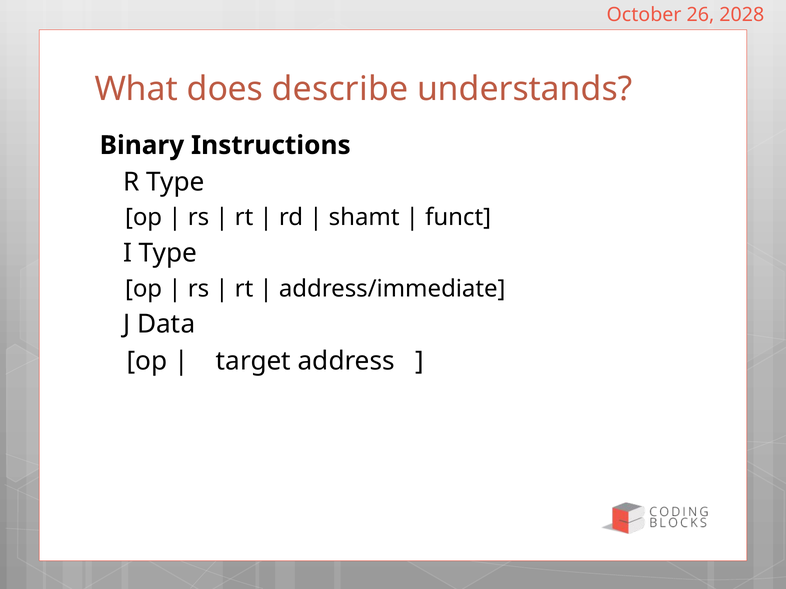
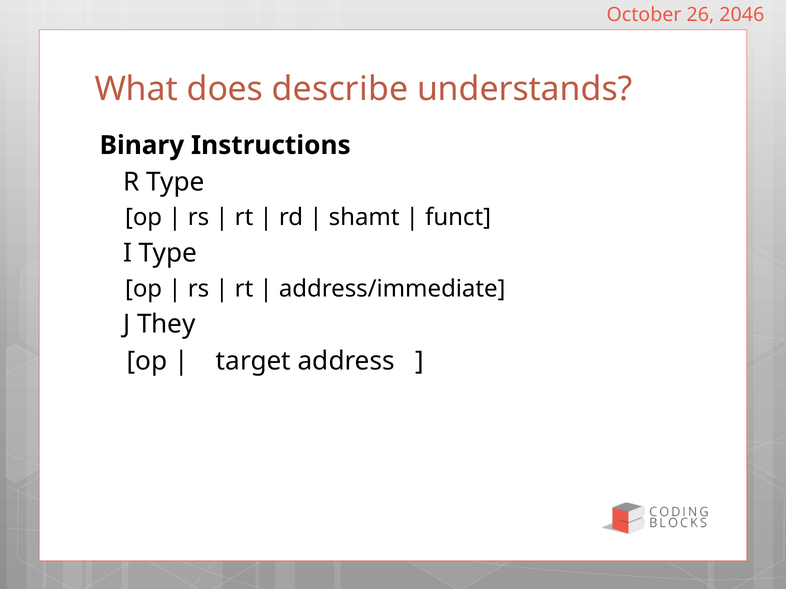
2028: 2028 -> 2046
Data: Data -> They
